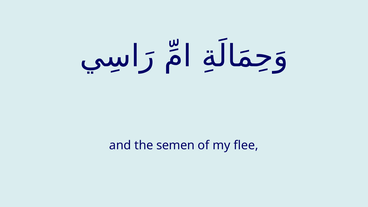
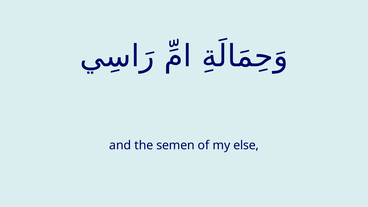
flee: flee -> else
